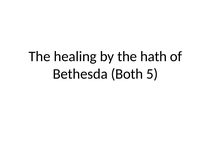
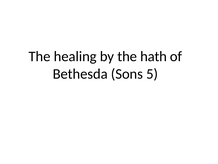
Both: Both -> Sons
